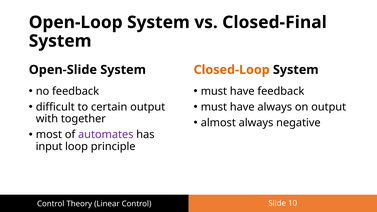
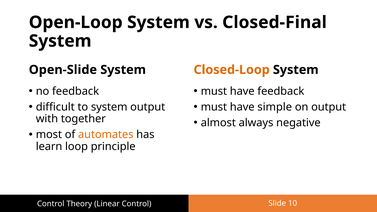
to certain: certain -> system
have always: always -> simple
automates colour: purple -> orange
input: input -> learn
